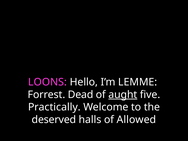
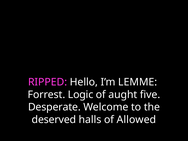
LOONS: LOONS -> RIPPED
Dead: Dead -> Logic
aught underline: present -> none
Practically: Practically -> Desperate
